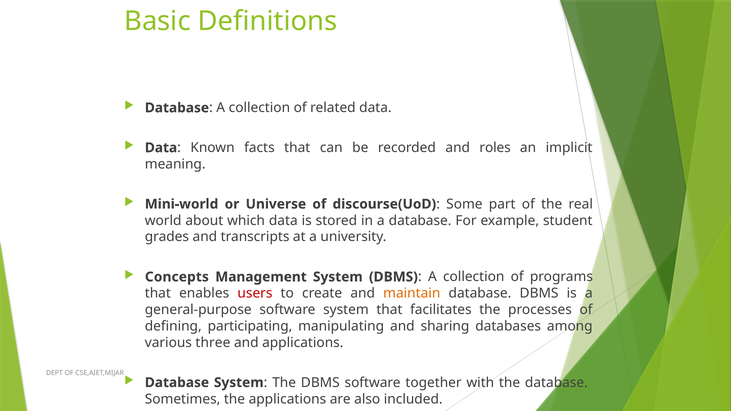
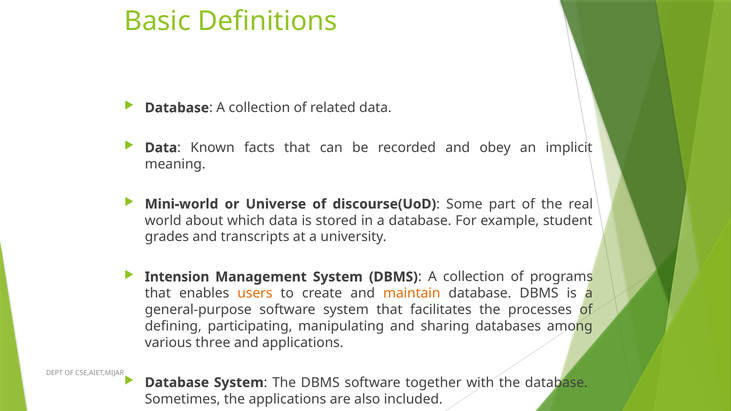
roles: roles -> obey
Concepts: Concepts -> Intension
users colour: red -> orange
